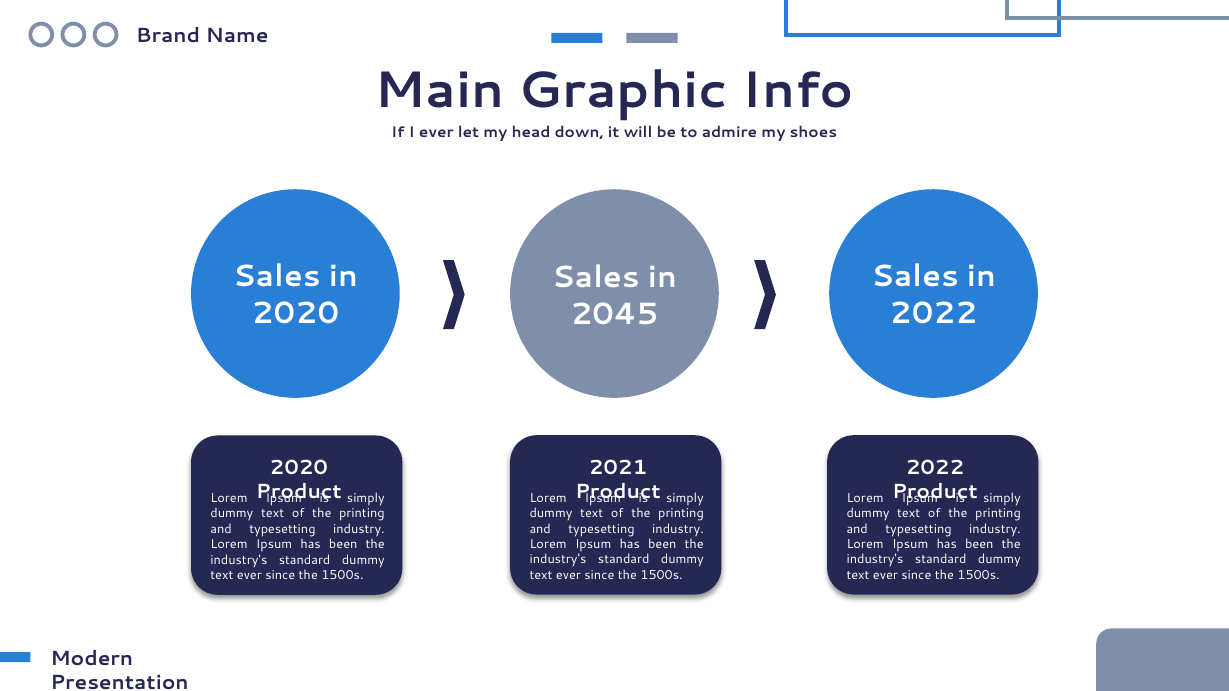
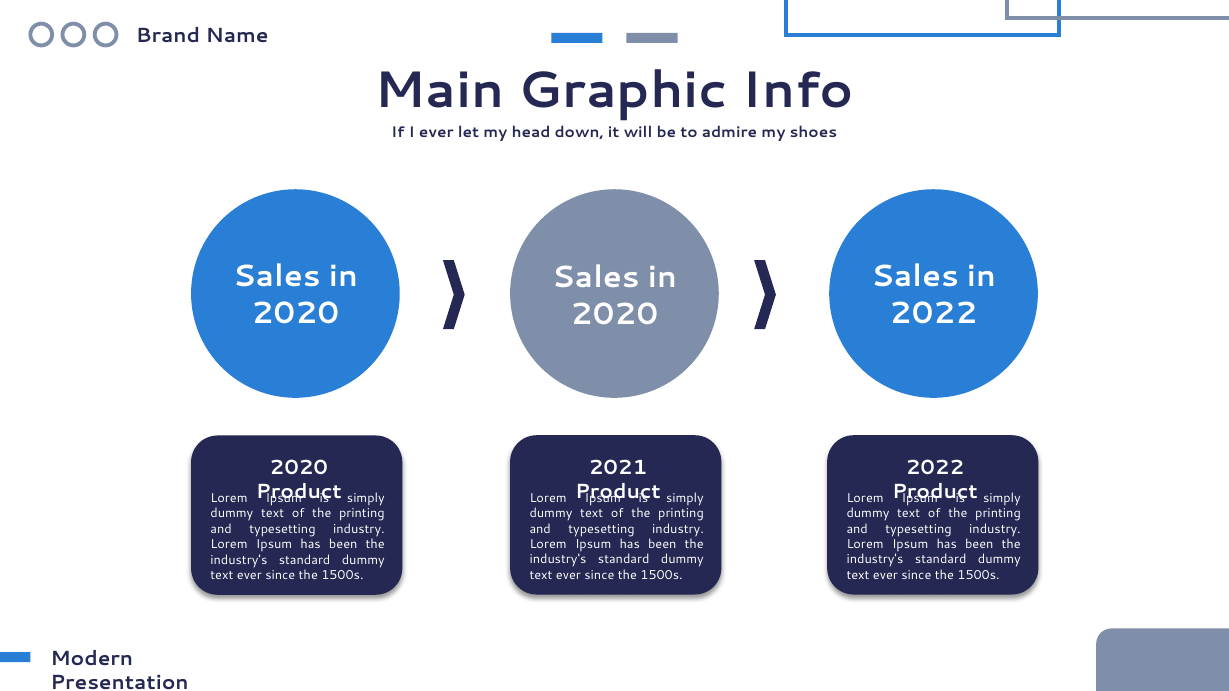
2045 at (615, 315): 2045 -> 2020
